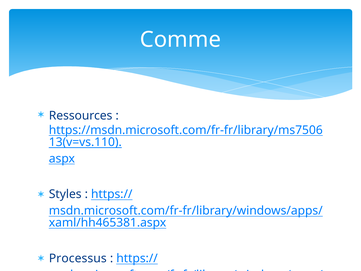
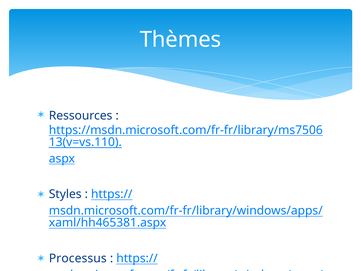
Comme: Comme -> Thèmes
